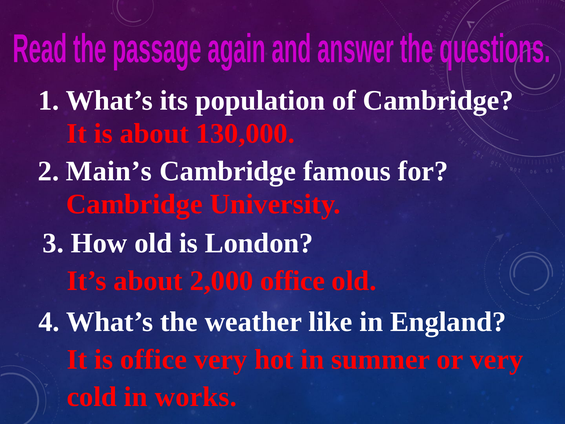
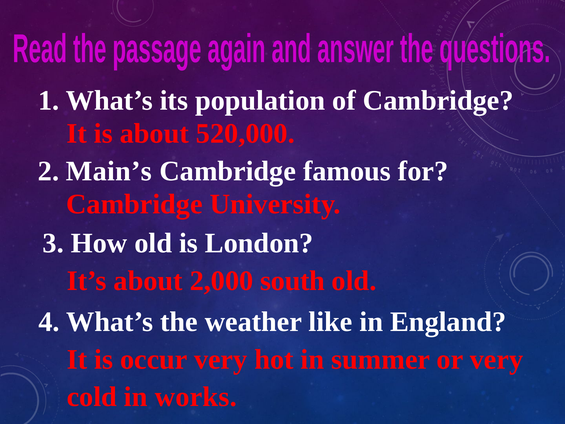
130,000: 130,000 -> 520,000
2,000 office: office -> south
is office: office -> occur
